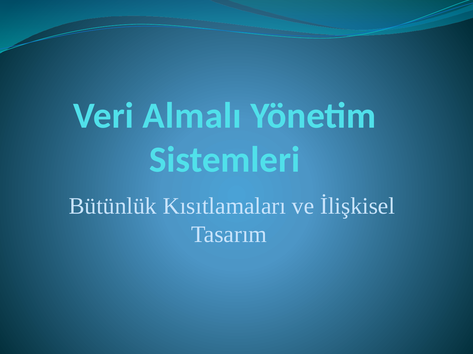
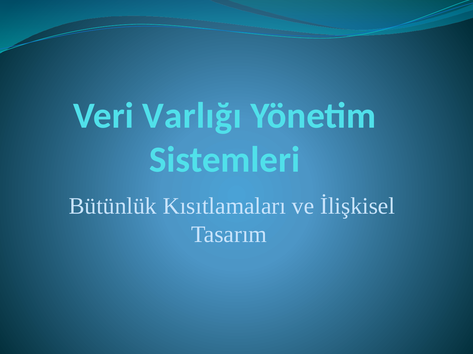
Almalı: Almalı -> Varlığı
